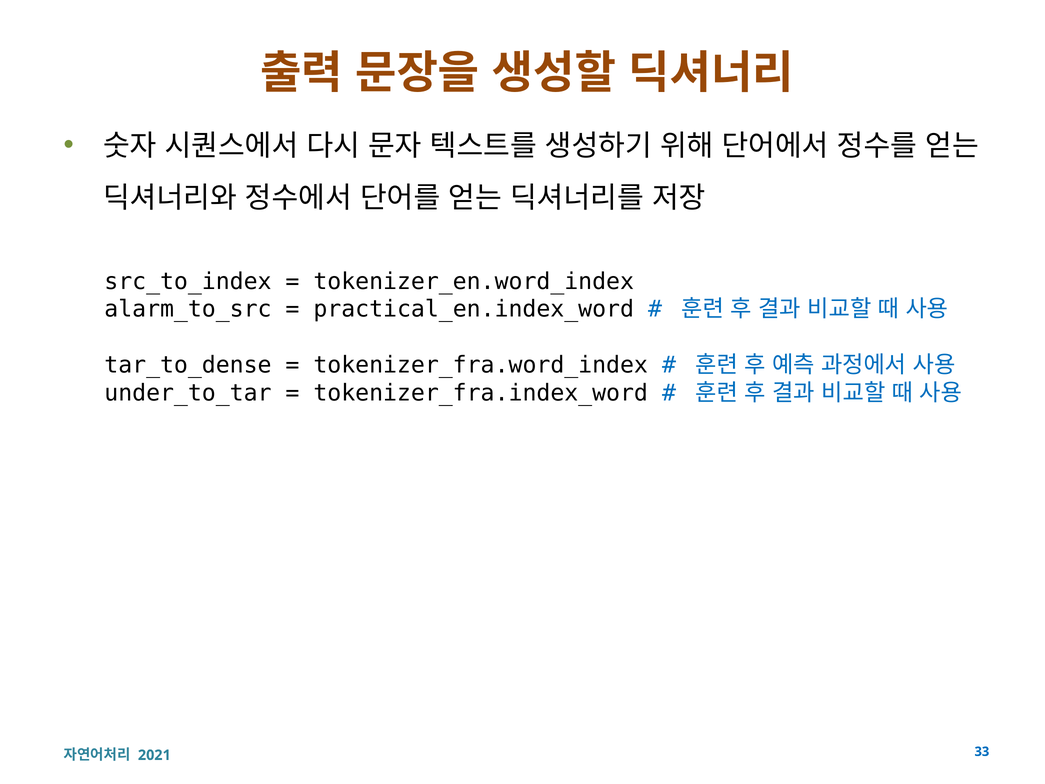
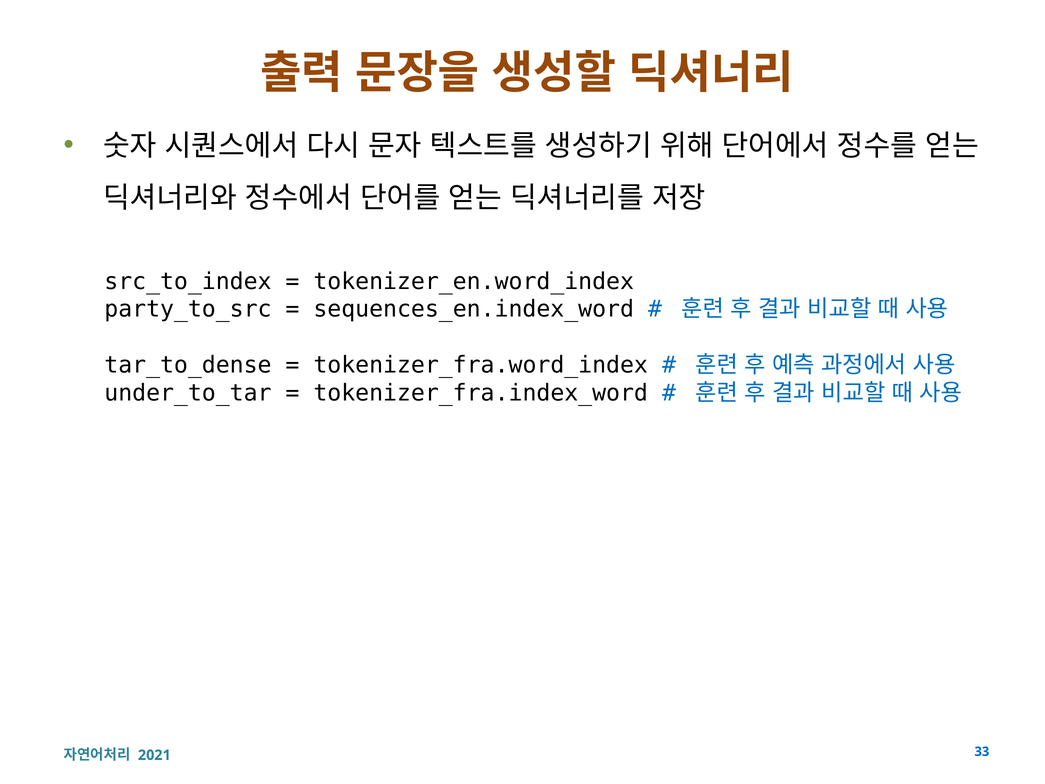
alarm_to_src: alarm_to_src -> party_to_src
practical_en.index_word: practical_en.index_word -> sequences_en.index_word
